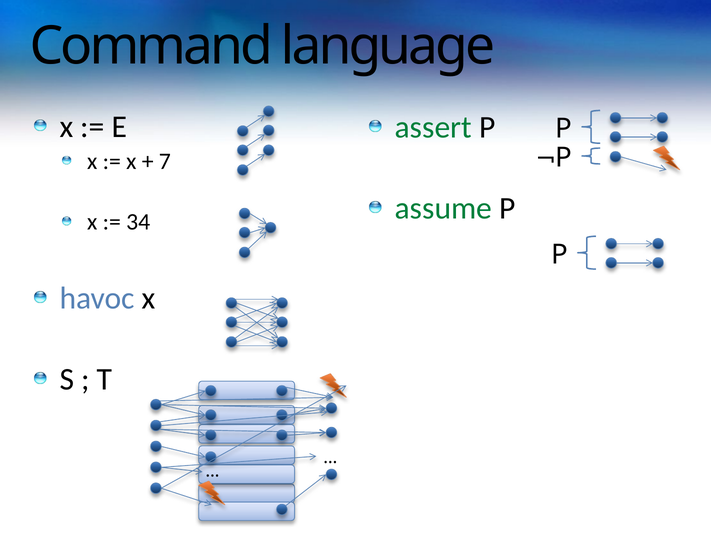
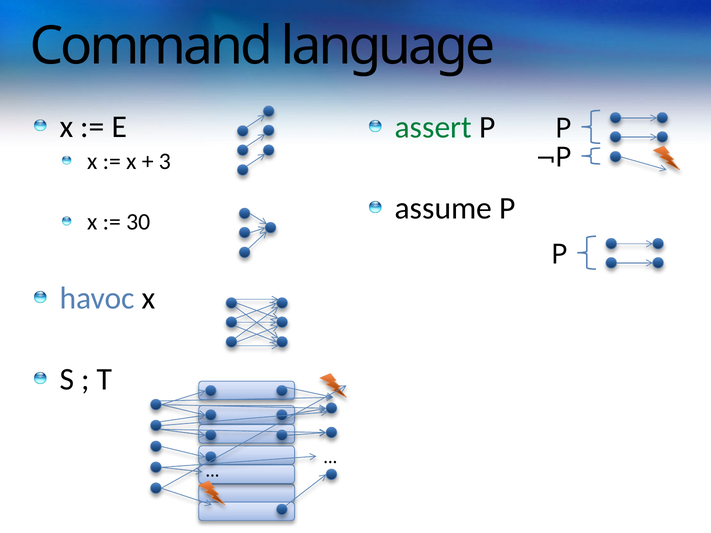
7: 7 -> 3
assume colour: green -> black
34: 34 -> 30
